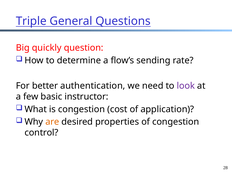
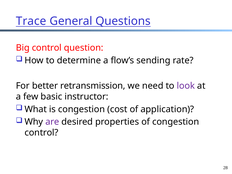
Triple: Triple -> Trace
Big quickly: quickly -> control
authentication: authentication -> retransmission
are colour: orange -> purple
